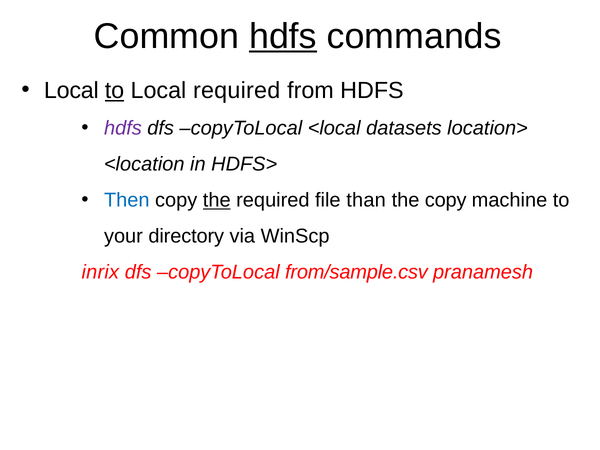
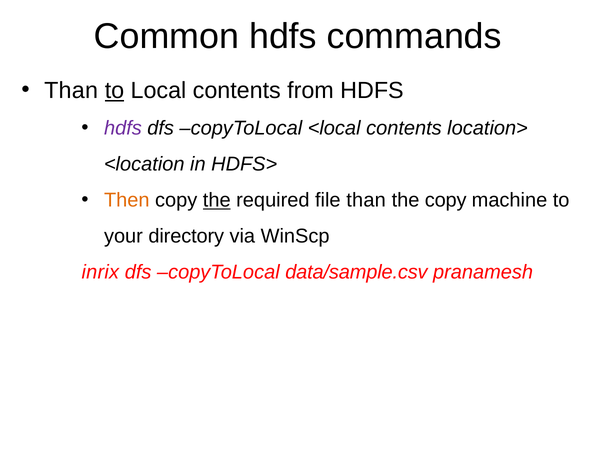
hdfs at (283, 36) underline: present -> none
Local at (71, 90): Local -> Than
Local required: required -> contents
<local datasets: datasets -> contents
Then colour: blue -> orange
from/sample.csv: from/sample.csv -> data/sample.csv
